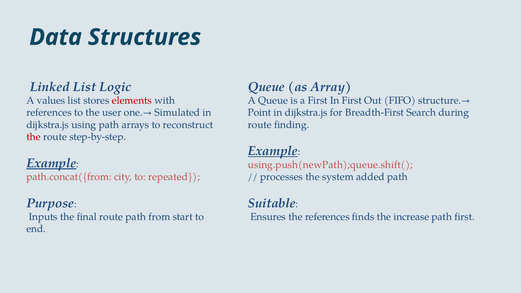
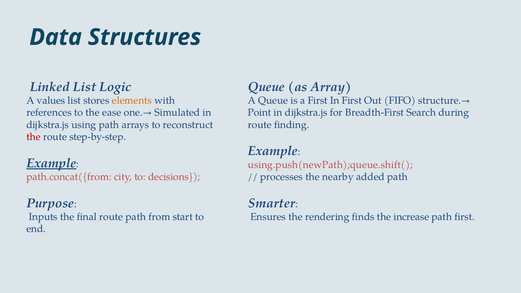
elements colour: red -> orange
user: user -> ease
Example at (273, 151) underline: present -> none
repeated: repeated -> decisions
system: system -> nearby
Suitable: Suitable -> Smarter
the references: references -> rendering
